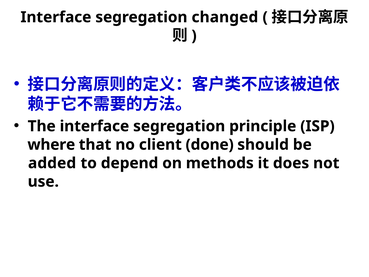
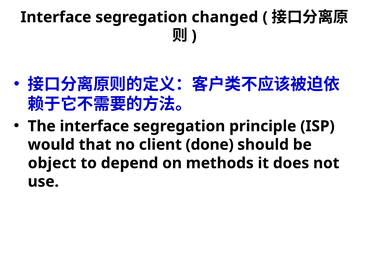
where: where -> would
added: added -> object
